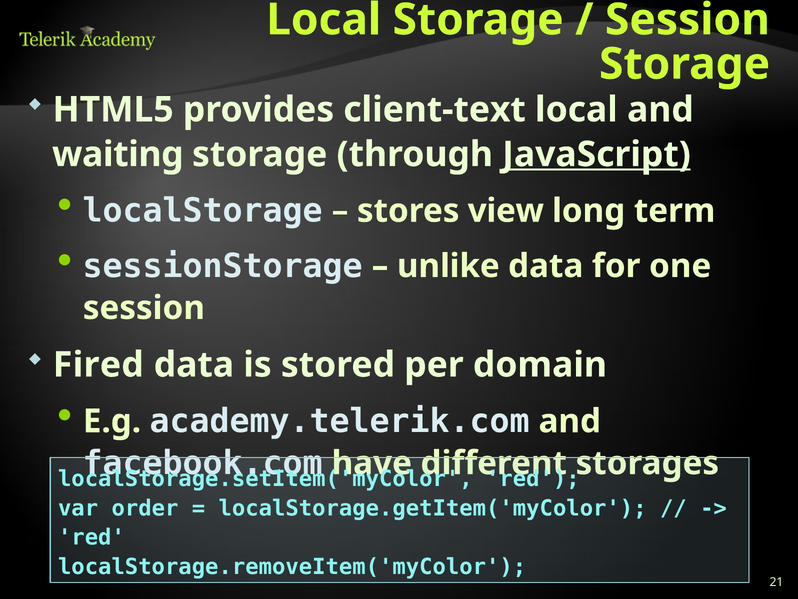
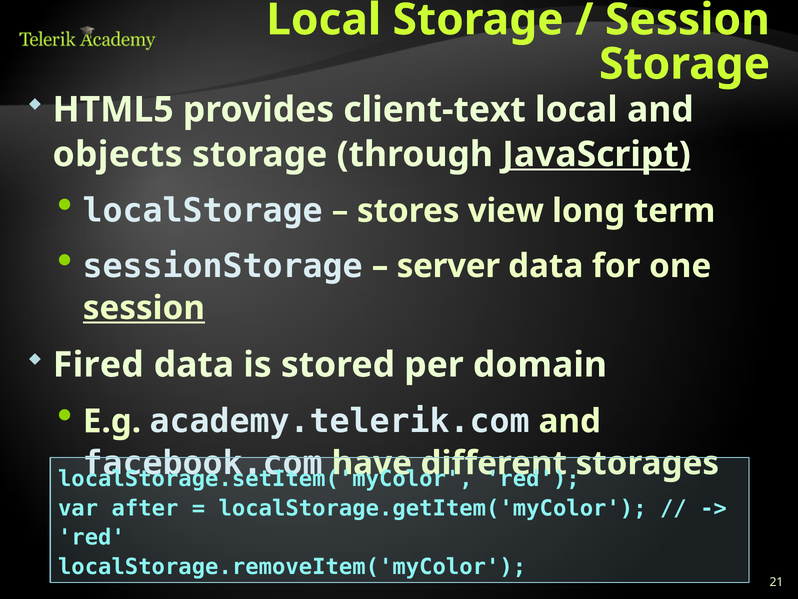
waiting: waiting -> objects
unlike: unlike -> server
session at (144, 308) underline: none -> present
order: order -> after
